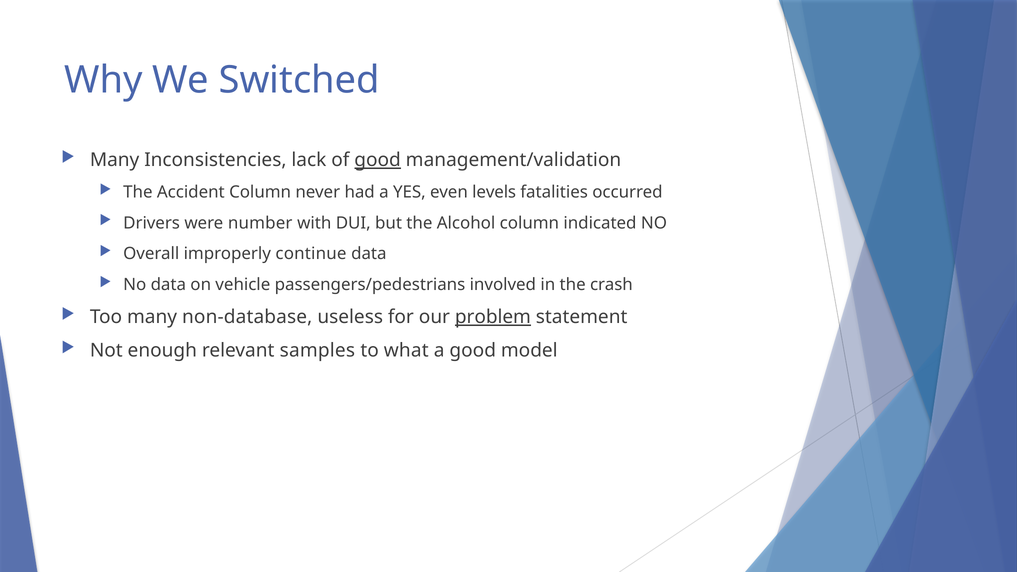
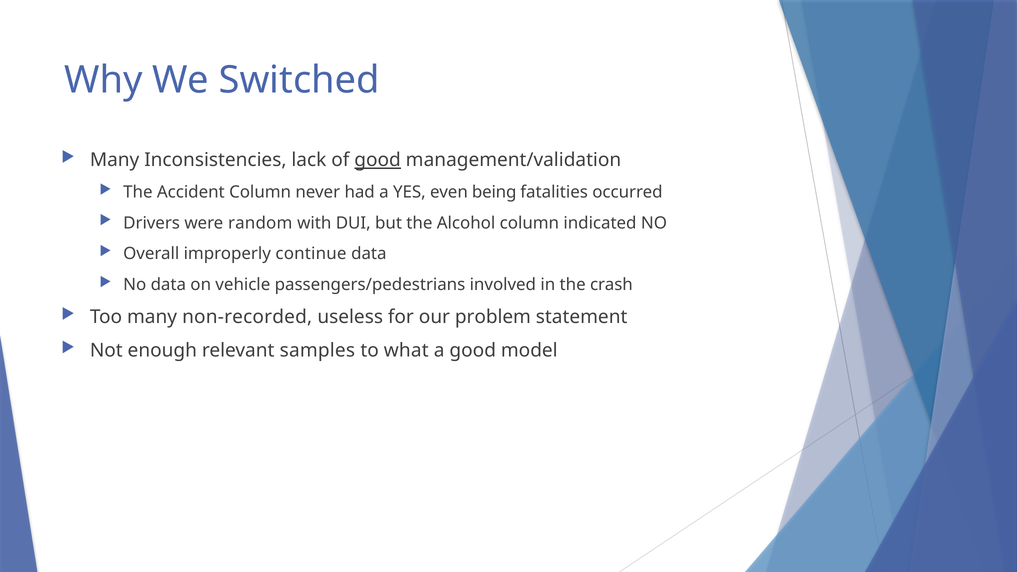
levels: levels -> being
number: number -> random
non-database: non-database -> non-recorded
problem underline: present -> none
